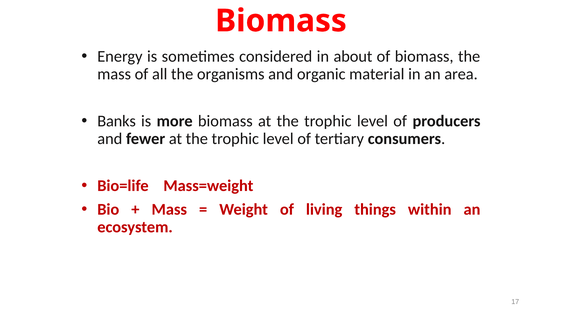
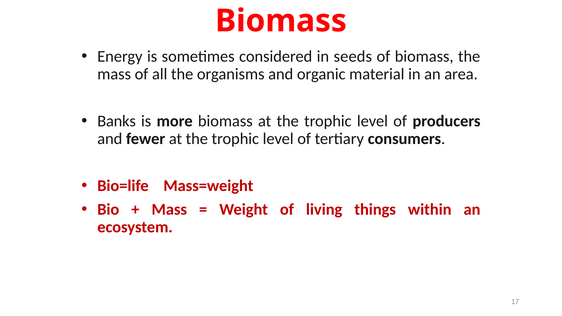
about: about -> seeds
